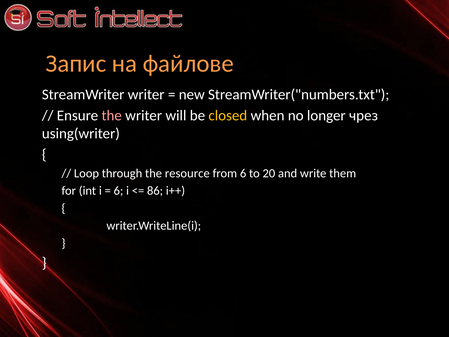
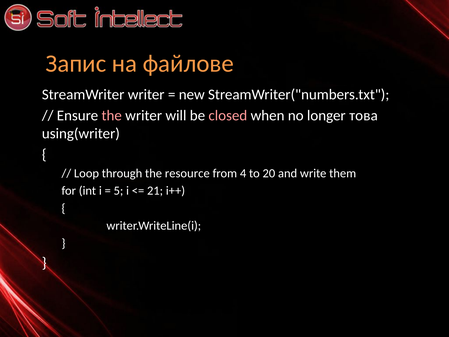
closed colour: yellow -> pink
чрез: чрез -> това
from 6: 6 -> 4
6 at (118, 191): 6 -> 5
86: 86 -> 21
